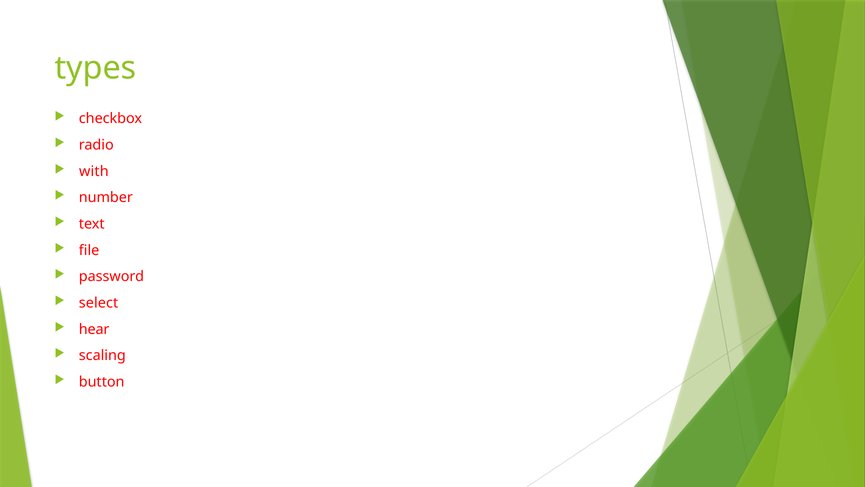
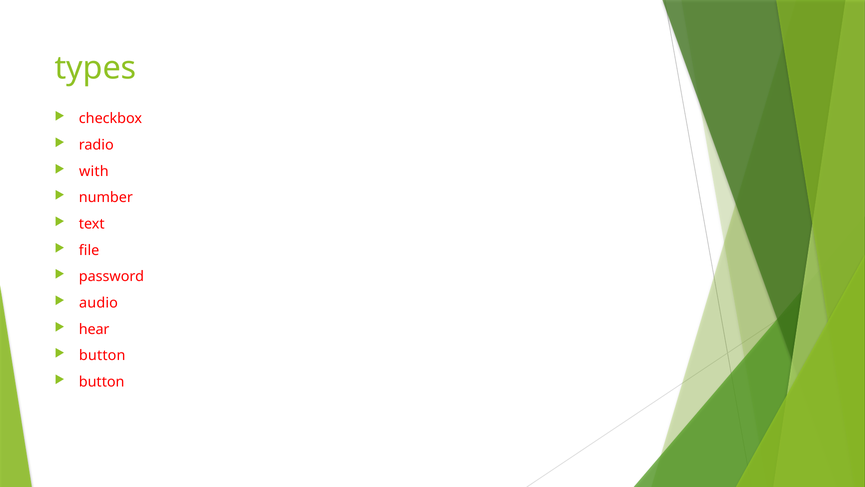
select: select -> audio
scaling at (102, 355): scaling -> button
